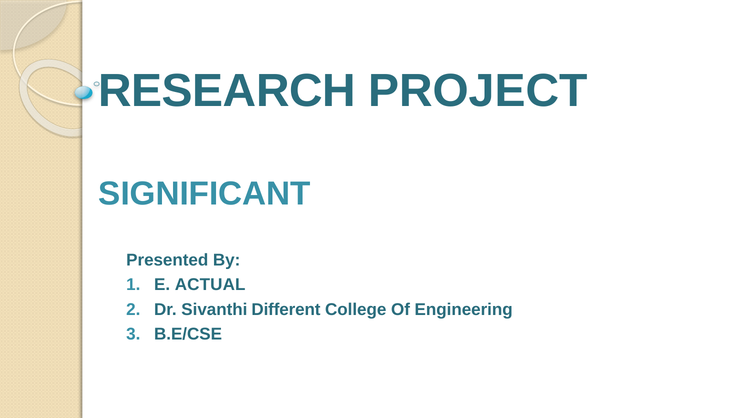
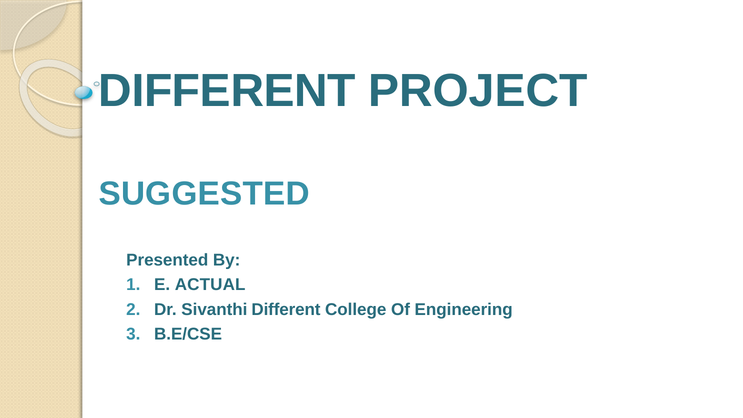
RESEARCH at (227, 91): RESEARCH -> DIFFERENT
SIGNIFICANT: SIGNIFICANT -> SUGGESTED
